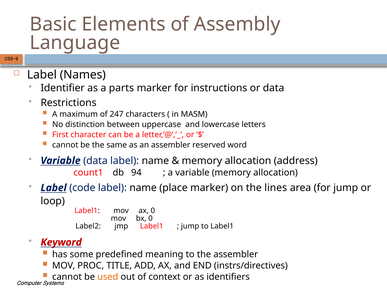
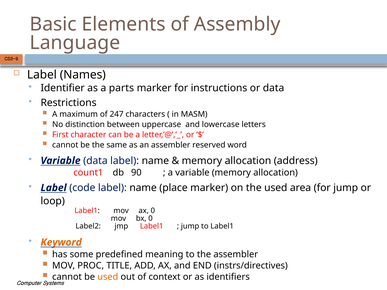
94: 94 -> 90
the lines: lines -> used
Keyword colour: red -> orange
